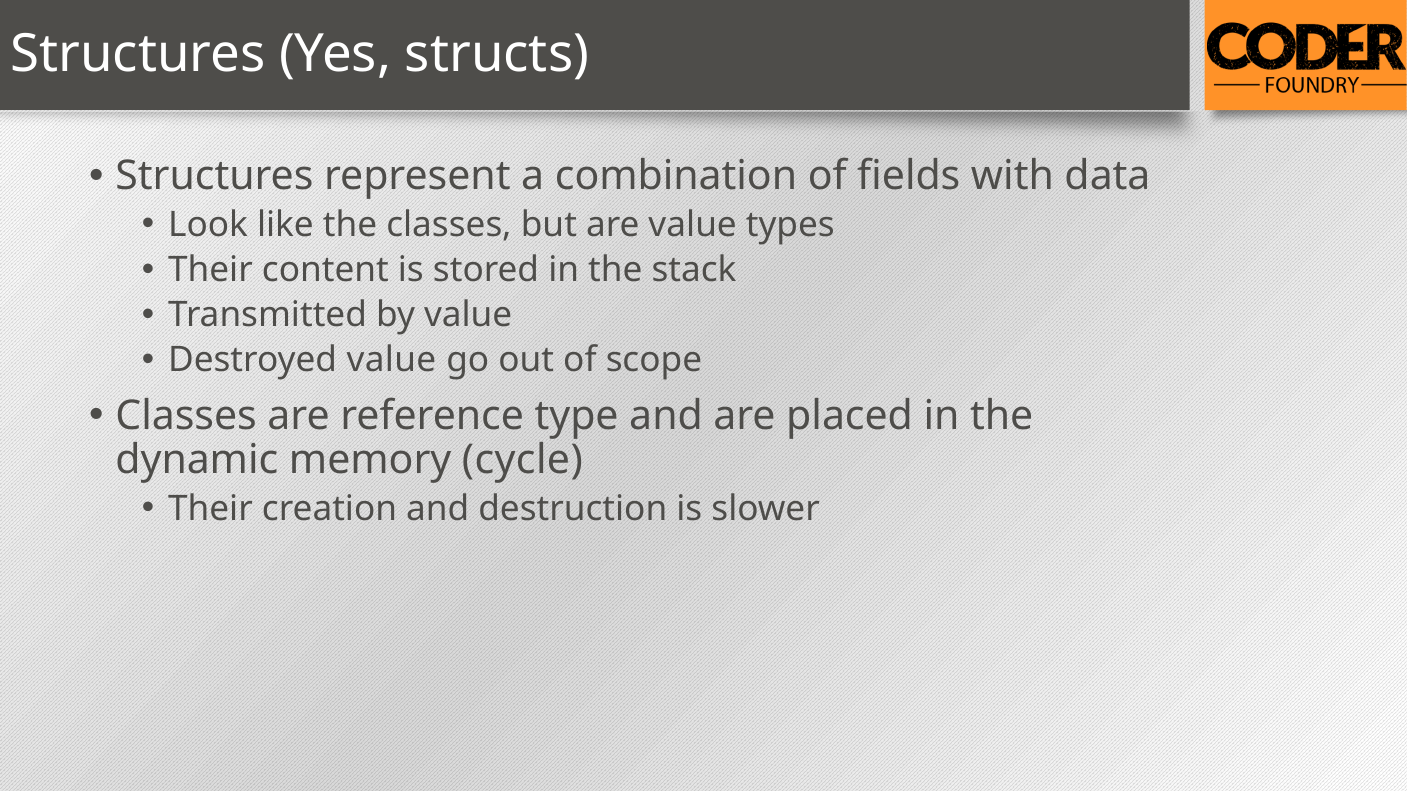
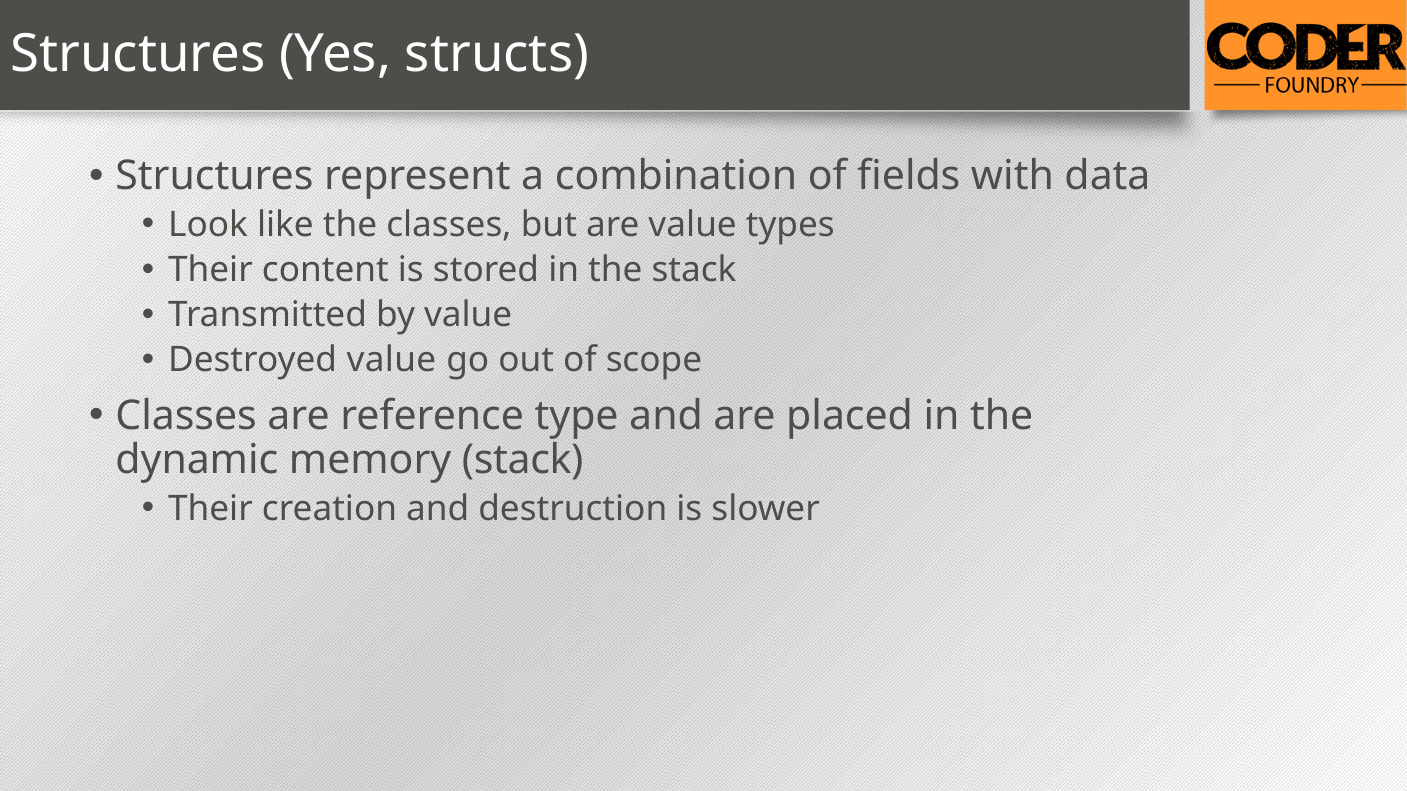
memory cycle: cycle -> stack
